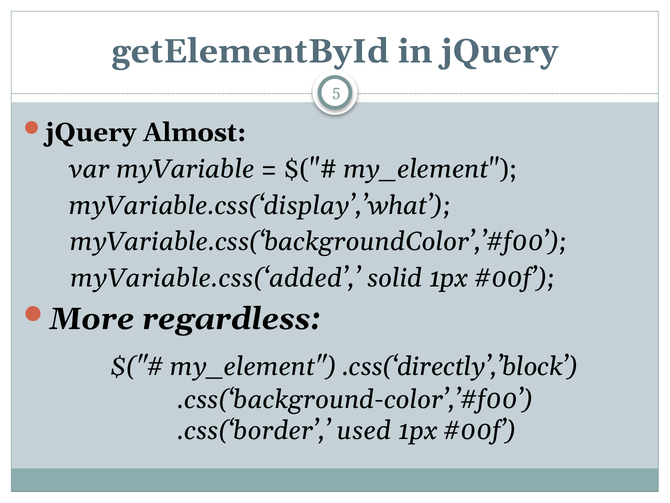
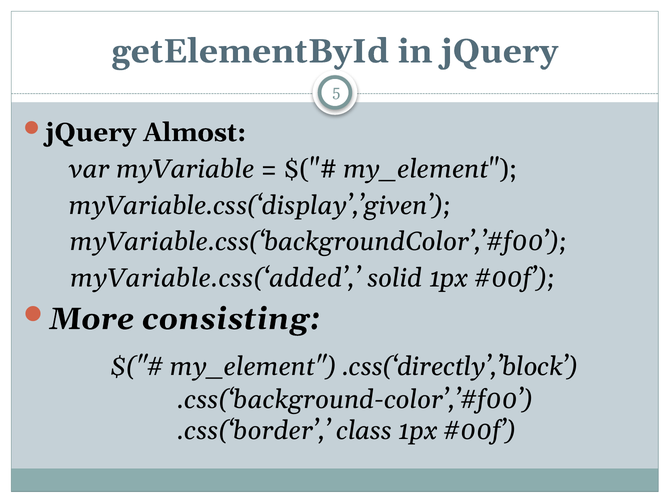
myVariable.css(‘display’,’what: myVariable.css(‘display’,’what -> myVariable.css(‘display’,’given
regardless: regardless -> consisting
used: used -> class
